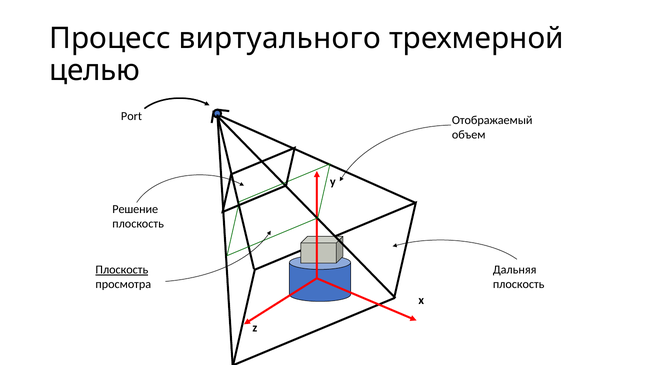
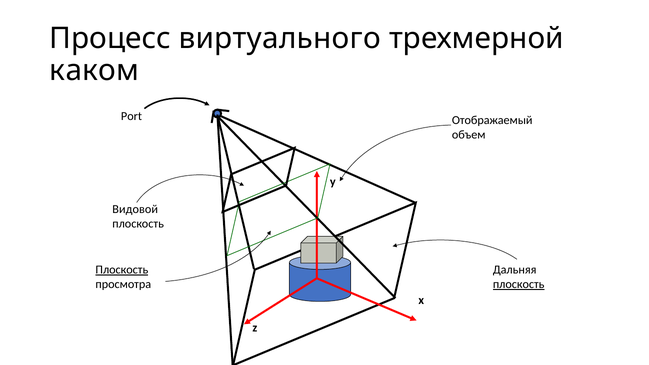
целью: целью -> каком
Решение: Решение -> Видовой
плоскость at (519, 284) underline: none -> present
